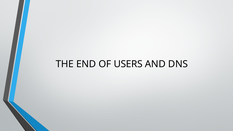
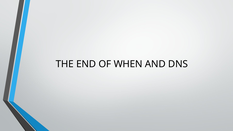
USERS: USERS -> WHEN
